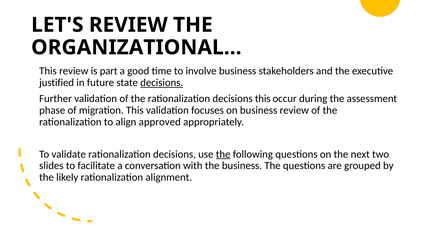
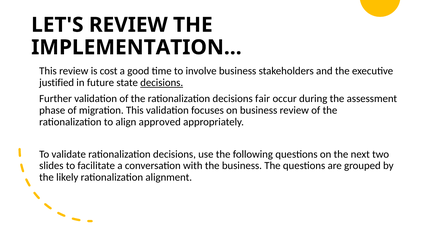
ORGANIZATIONAL…: ORGANIZATIONAL… -> IMPLEMENTATION…
part: part -> cost
decisions this: this -> fair
the at (223, 154) underline: present -> none
